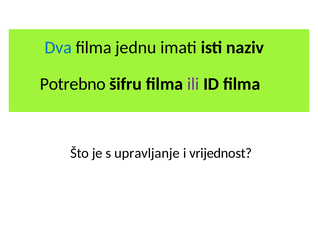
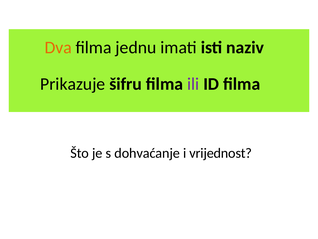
Dva colour: blue -> orange
Potrebno: Potrebno -> Prikazuje
upravljanje: upravljanje -> dohvaćanje
